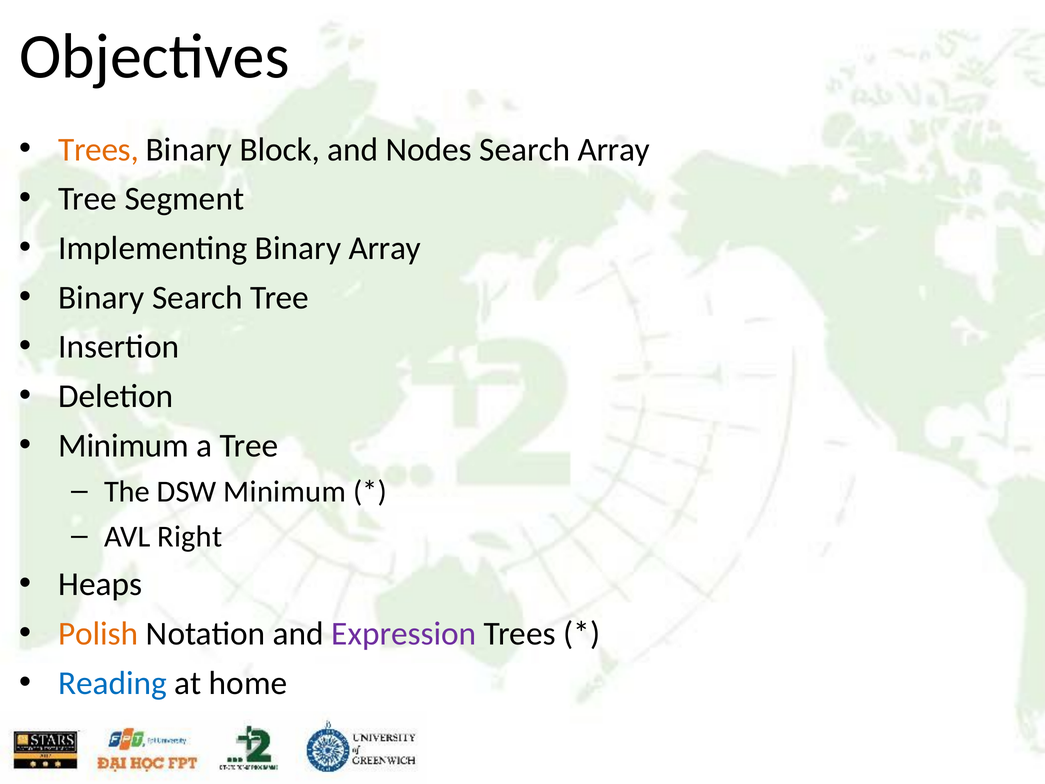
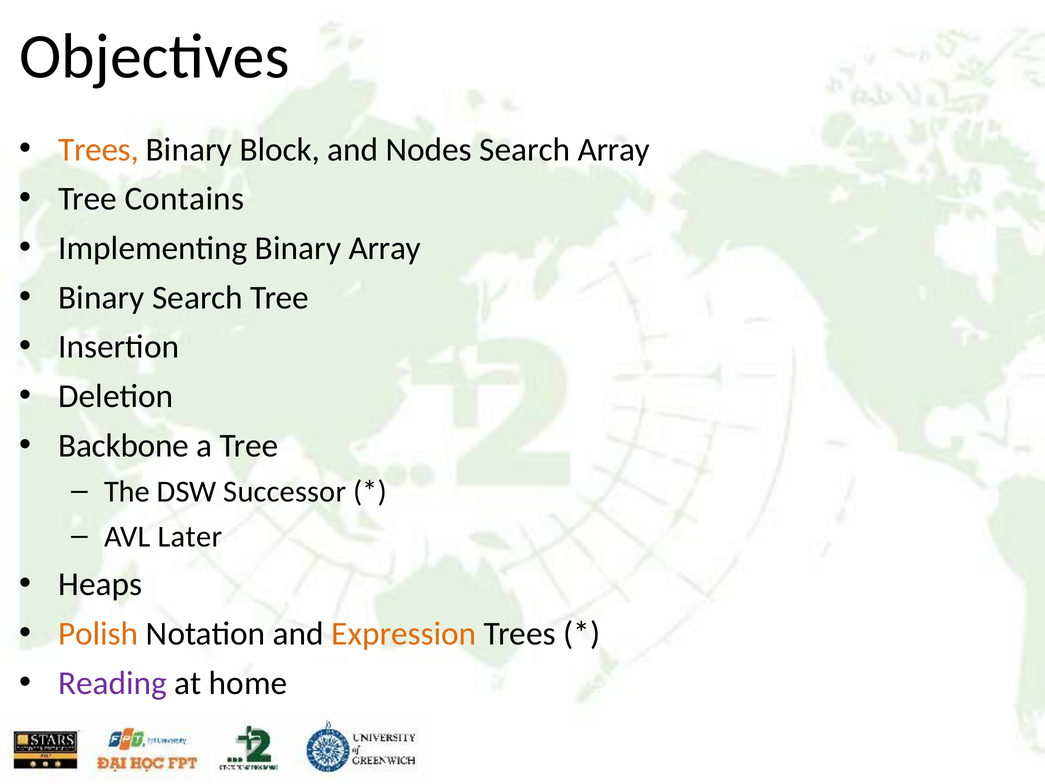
Segment: Segment -> Contains
Minimum at (124, 445): Minimum -> Backbone
DSW Minimum: Minimum -> Successor
Right: Right -> Later
Expression colour: purple -> orange
Reading colour: blue -> purple
